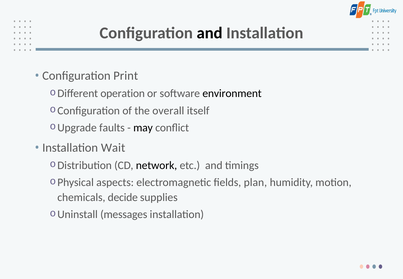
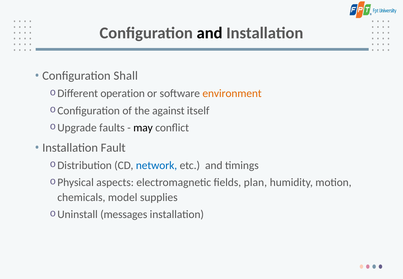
Print: Print -> Shall
environment colour: black -> orange
overall: overall -> against
Wait: Wait -> Fault
network colour: black -> blue
decide: decide -> model
